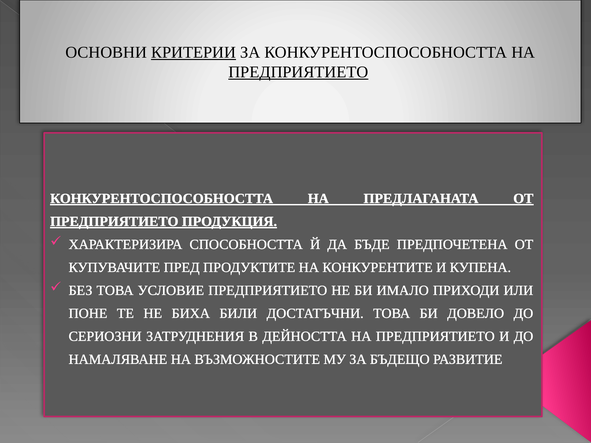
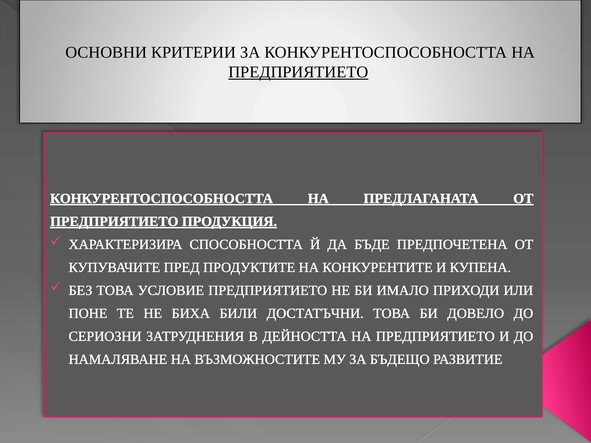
КРИТЕРИИ underline: present -> none
